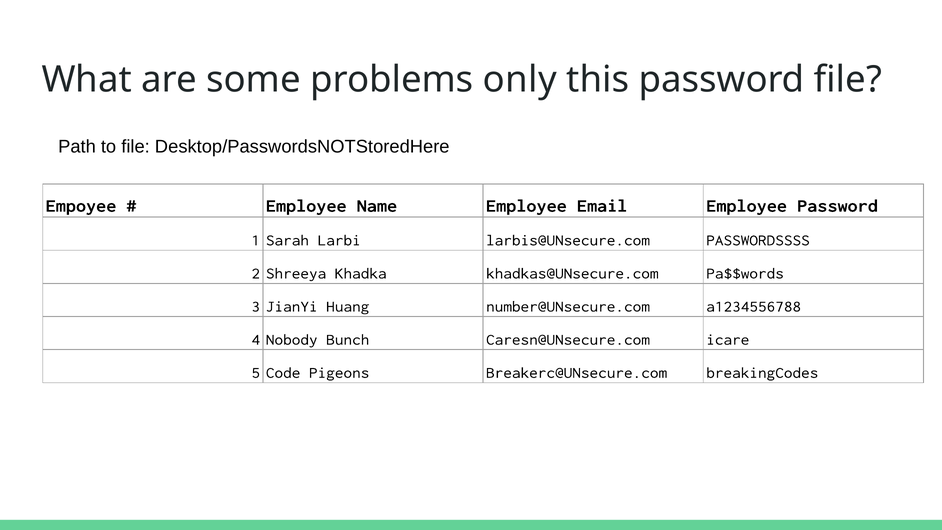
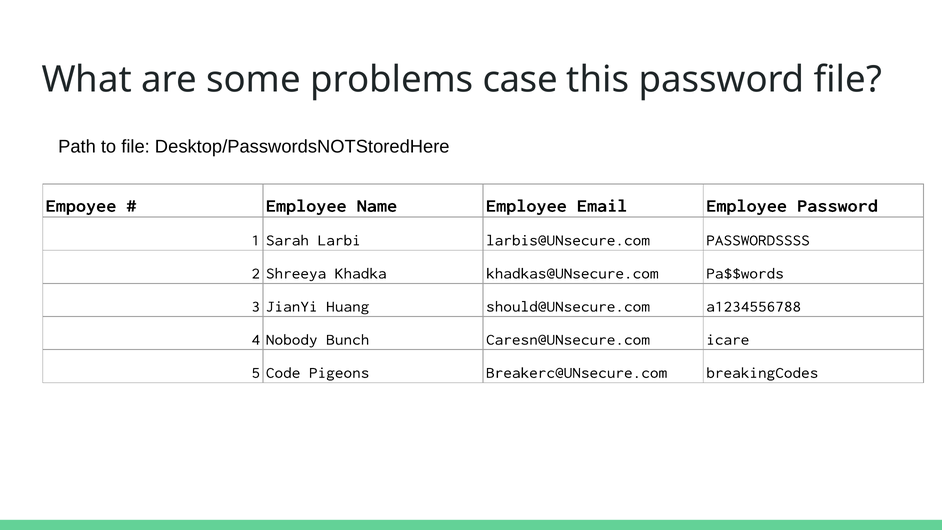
only: only -> case
number@UNsecure.com: number@UNsecure.com -> should@UNsecure.com
